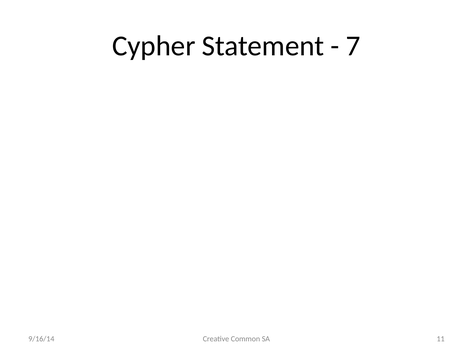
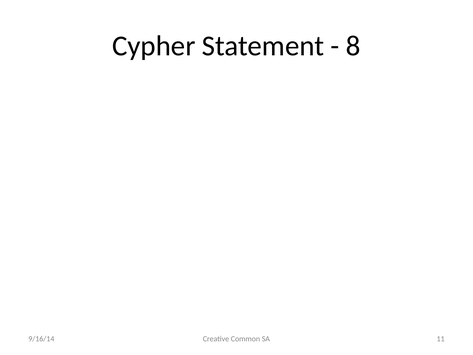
7: 7 -> 8
